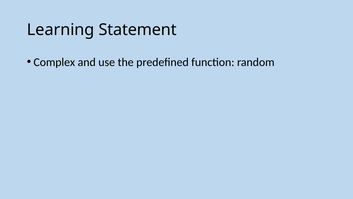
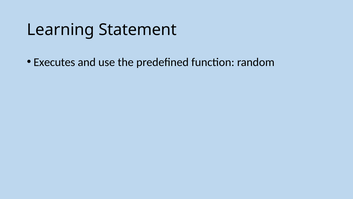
Complex: Complex -> Executes
